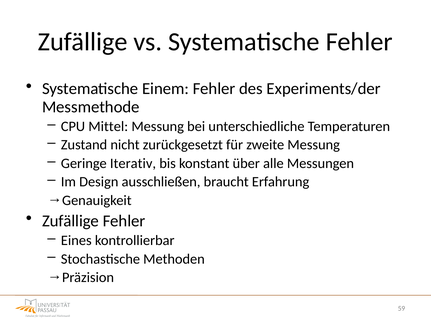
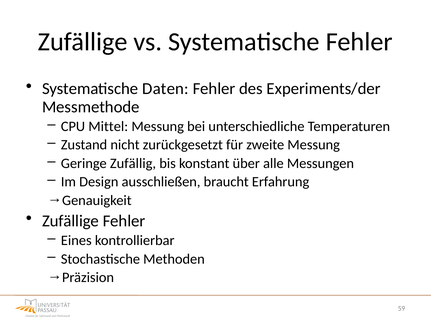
Einem: Einem -> Daten
Iterativ: Iterativ -> Zufällig
